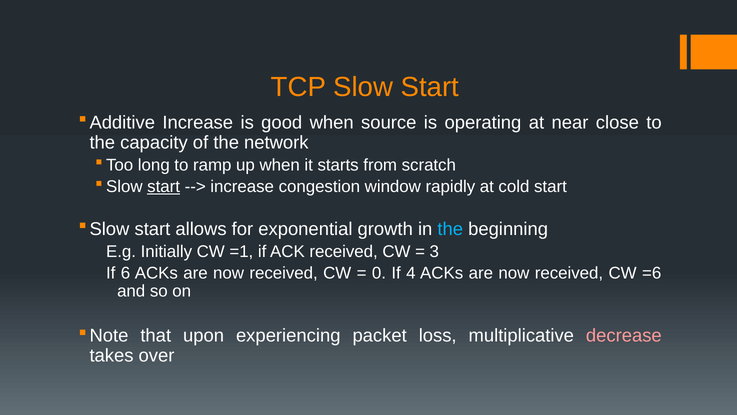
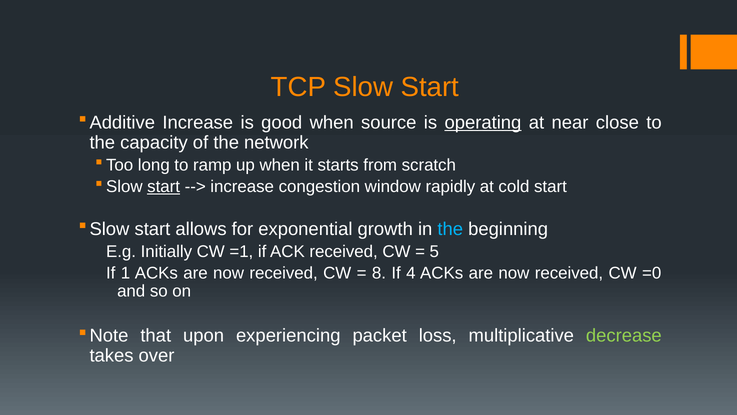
operating underline: none -> present
3: 3 -> 5
6: 6 -> 1
0: 0 -> 8
=6: =6 -> =0
decrease colour: pink -> light green
